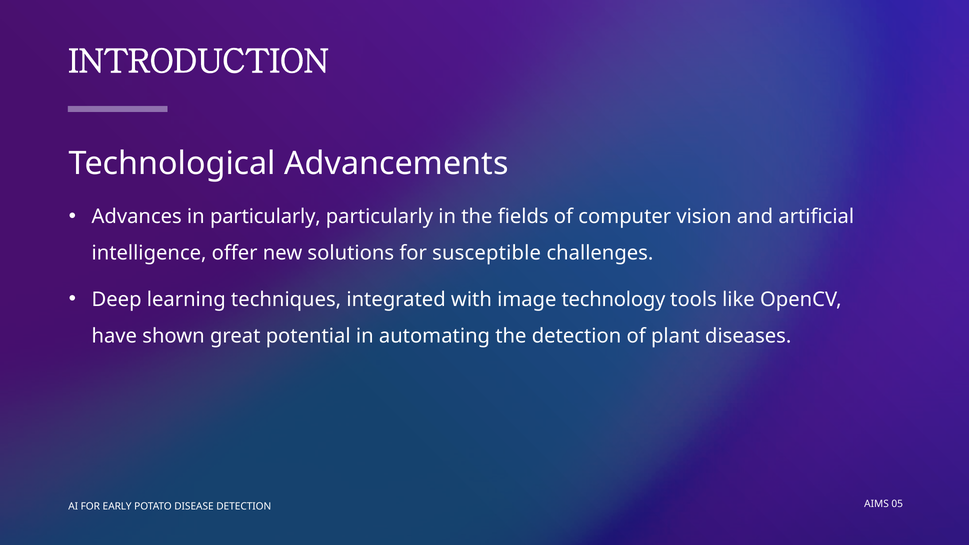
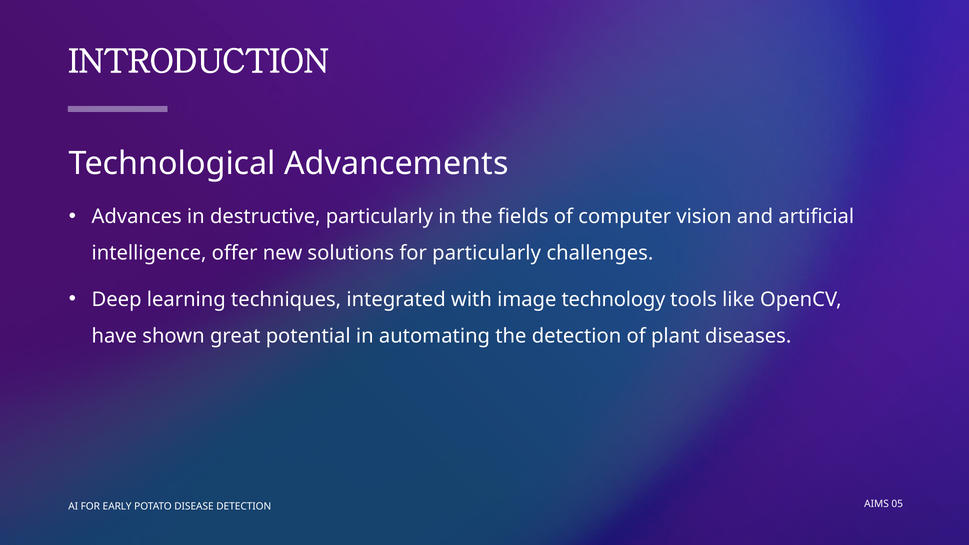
in particularly: particularly -> destructive
for susceptible: susceptible -> particularly
